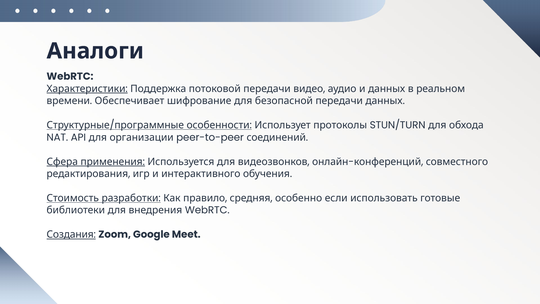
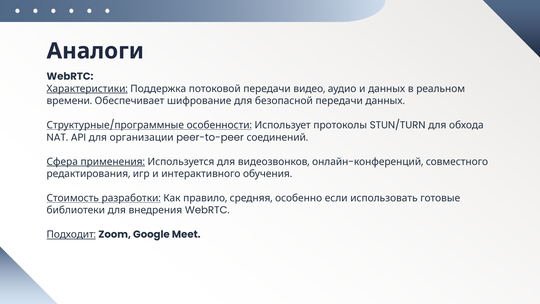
Создания: Создания -> Подходит
